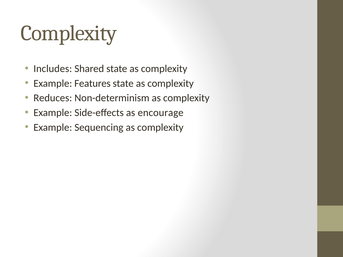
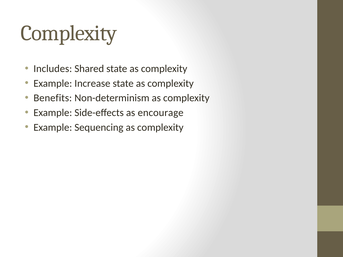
Features: Features -> Increase
Reduces: Reduces -> Benefits
